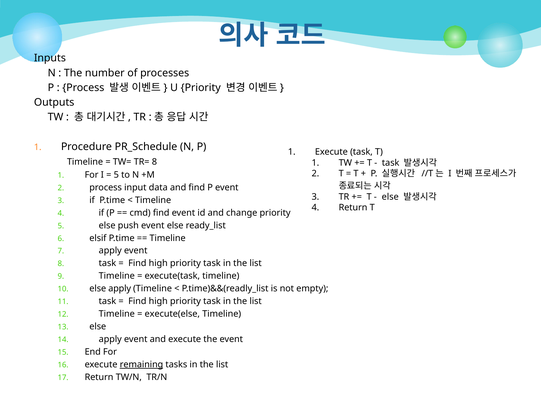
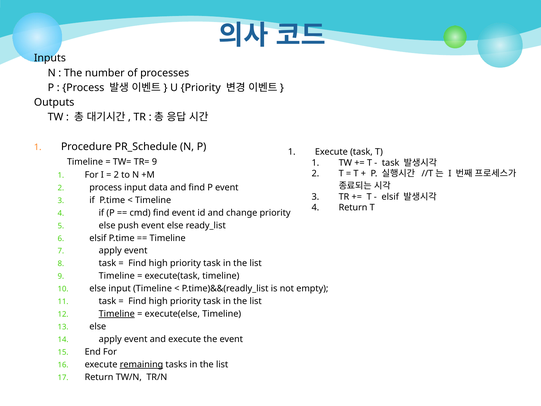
TR= 8: 8 -> 9
5 at (116, 175): 5 -> 2
else at (390, 197): else -> elsif
else apply: apply -> input
Timeline at (117, 314) underline: none -> present
